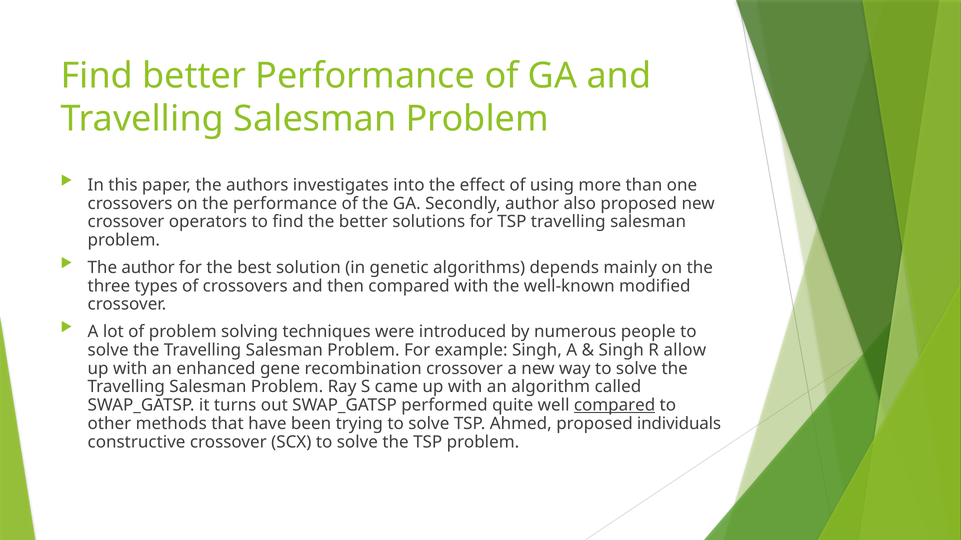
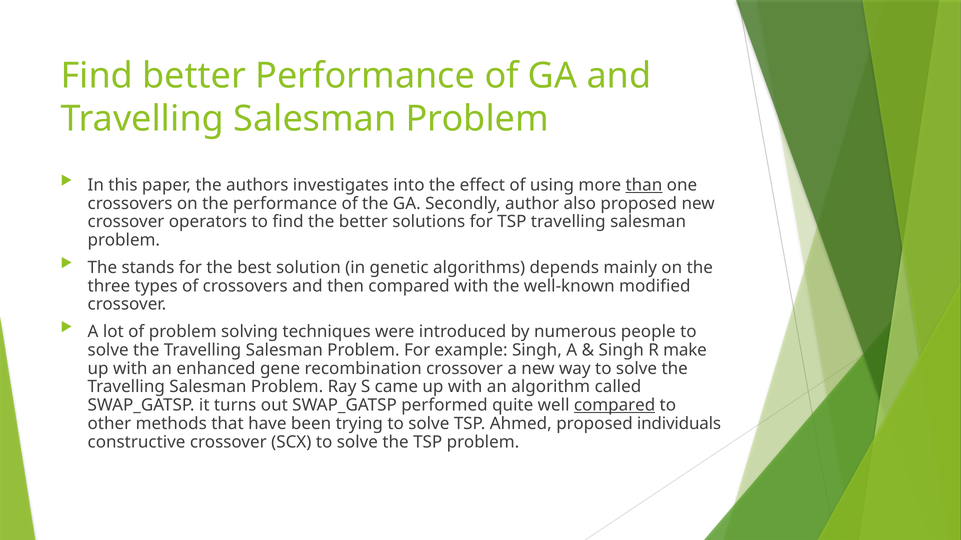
than underline: none -> present
The author: author -> stands
allow: allow -> make
